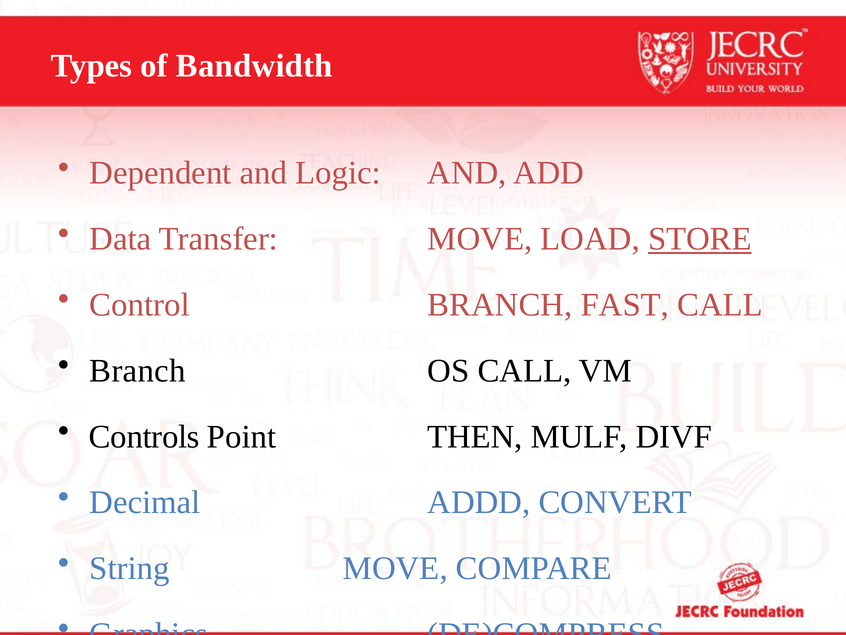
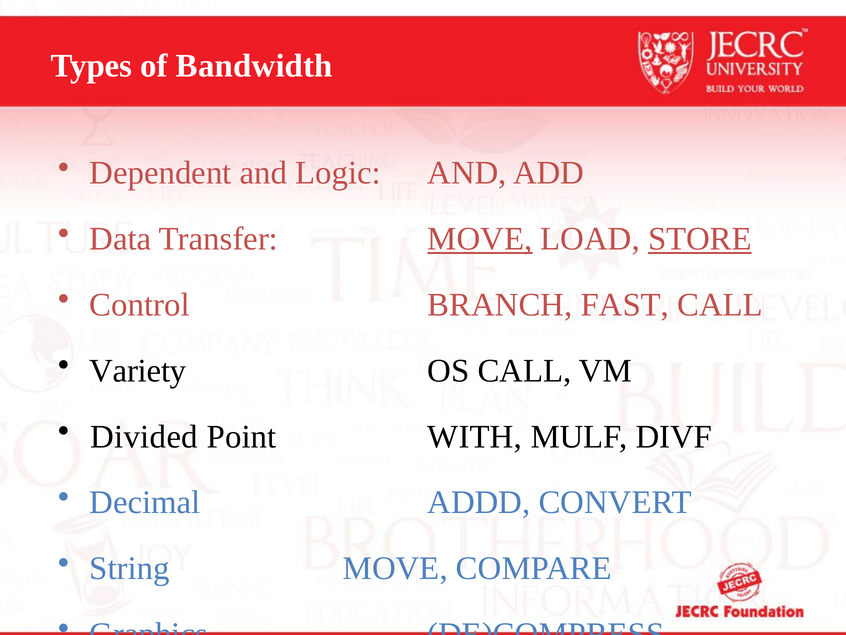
MOVE at (480, 239) underline: none -> present
Branch at (138, 371): Branch -> Variety
Controls: Controls -> Divided
THEN: THEN -> WITH
